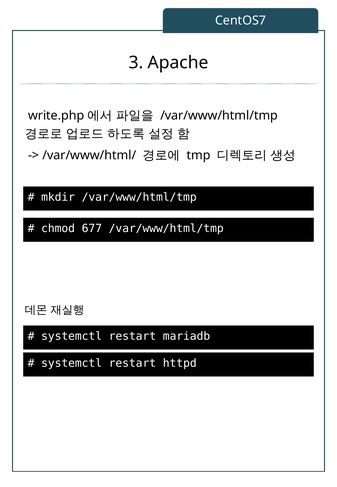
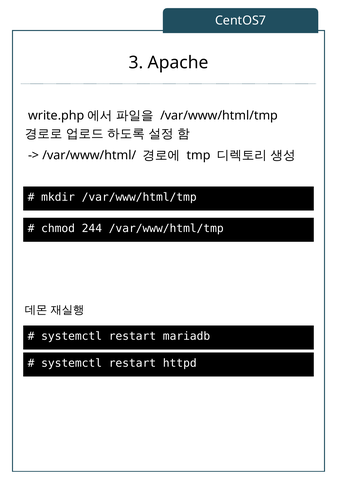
677: 677 -> 244
